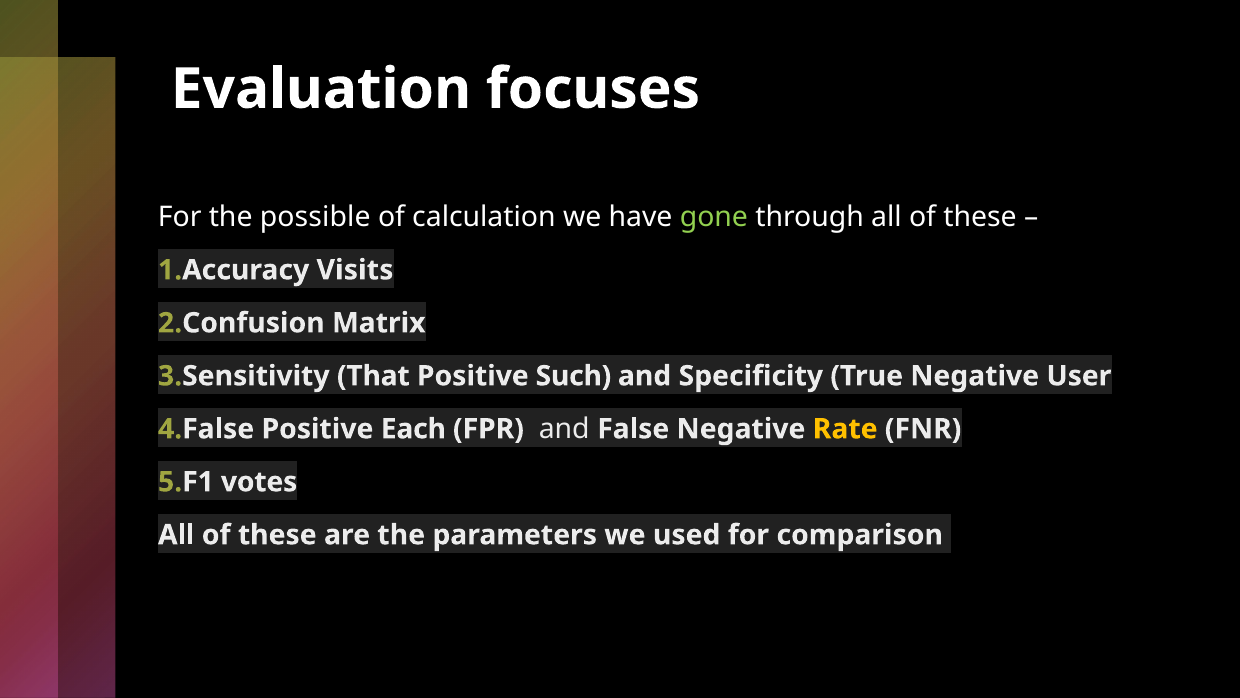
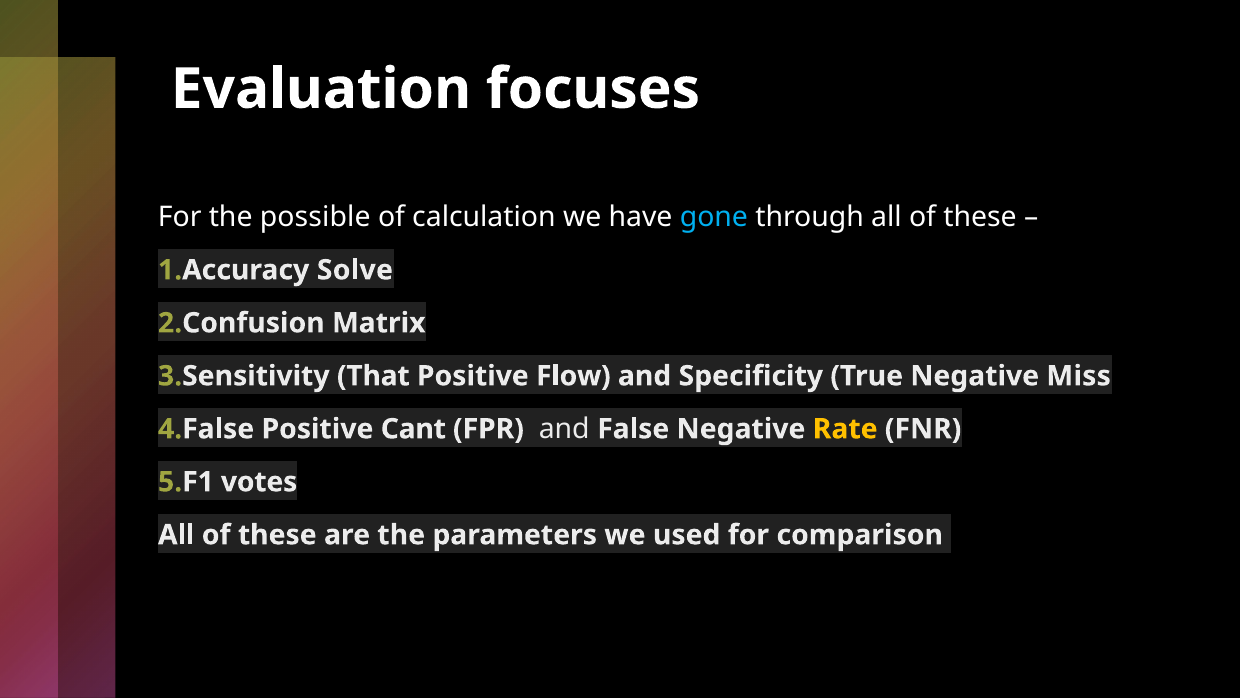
gone colour: light green -> light blue
Visits: Visits -> Solve
Such: Such -> Flow
User: User -> Miss
Each: Each -> Cant
